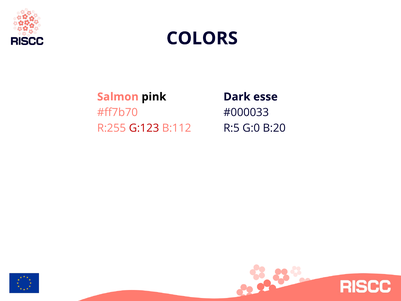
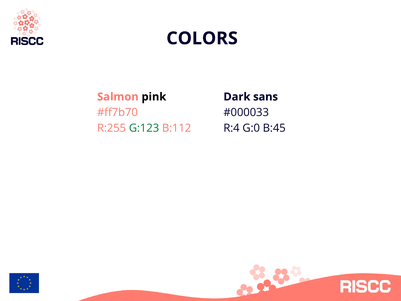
esse: esse -> sans
G:123 colour: red -> green
R:5: R:5 -> R:4
B:20: B:20 -> B:45
